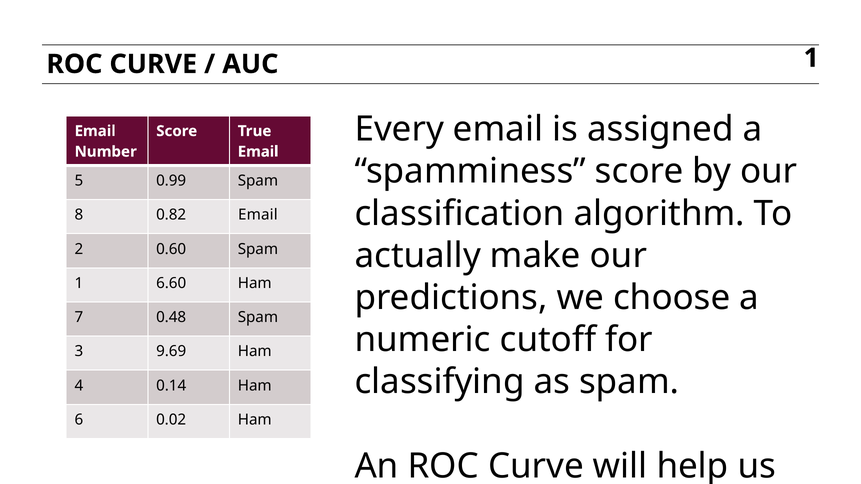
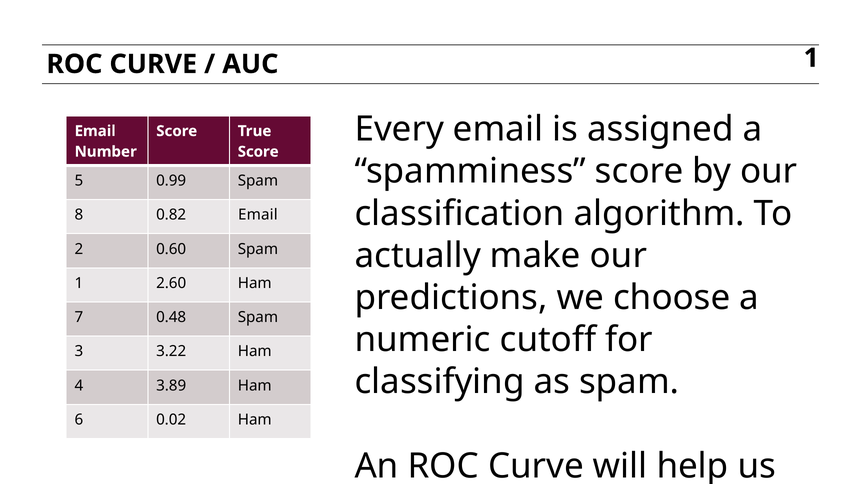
Email at (258, 152): Email -> Score
6.60: 6.60 -> 2.60
9.69: 9.69 -> 3.22
0.14: 0.14 -> 3.89
